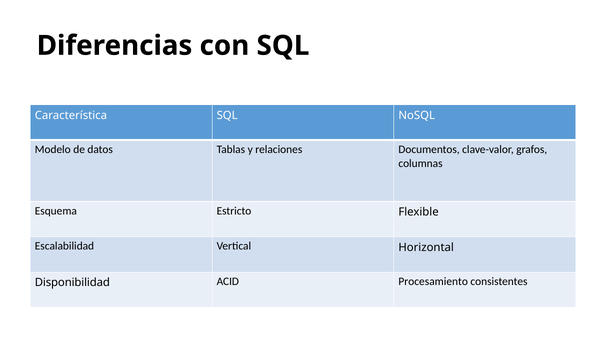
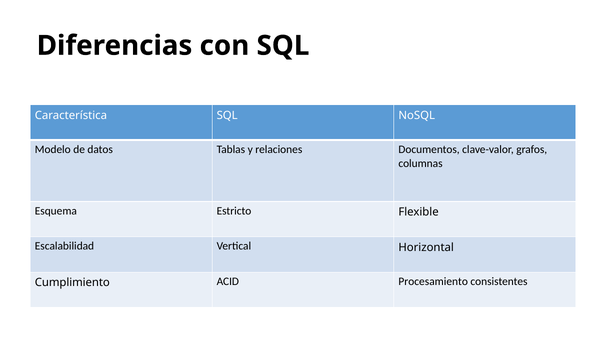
Disponibilidad: Disponibilidad -> Cumplimiento
